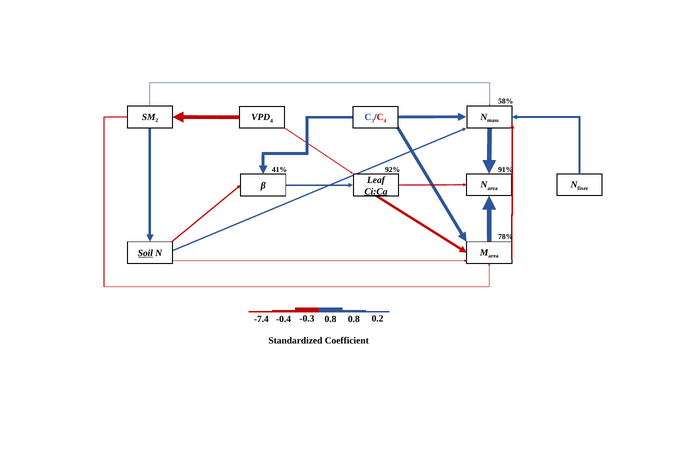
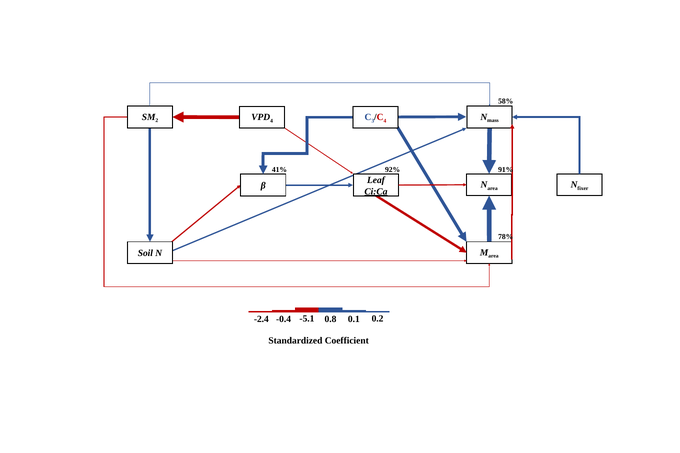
Soil underline: present -> none
-0.3: -0.3 -> -5.1
-0.4 0.8: 0.8 -> 0.1
-7.4: -7.4 -> -2.4
